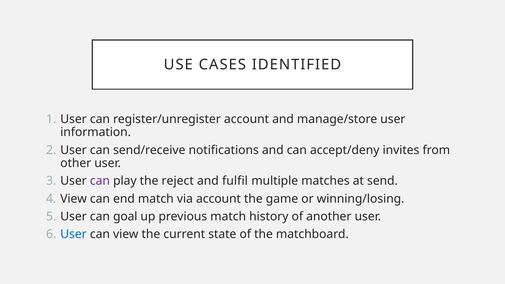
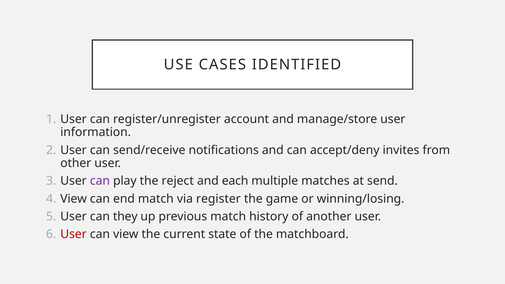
fulfil: fulfil -> each
via account: account -> register
goal: goal -> they
User at (74, 234) colour: blue -> red
